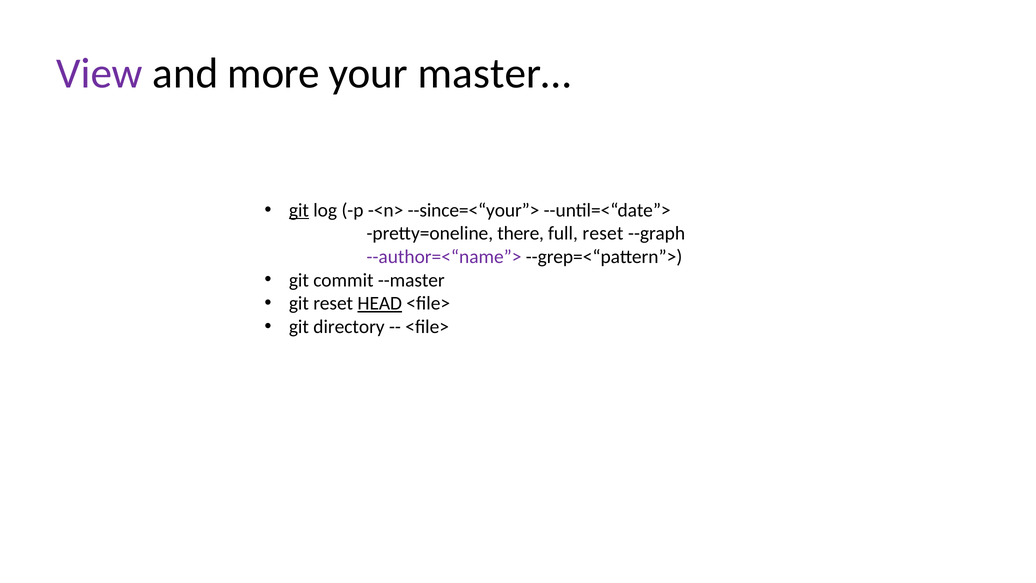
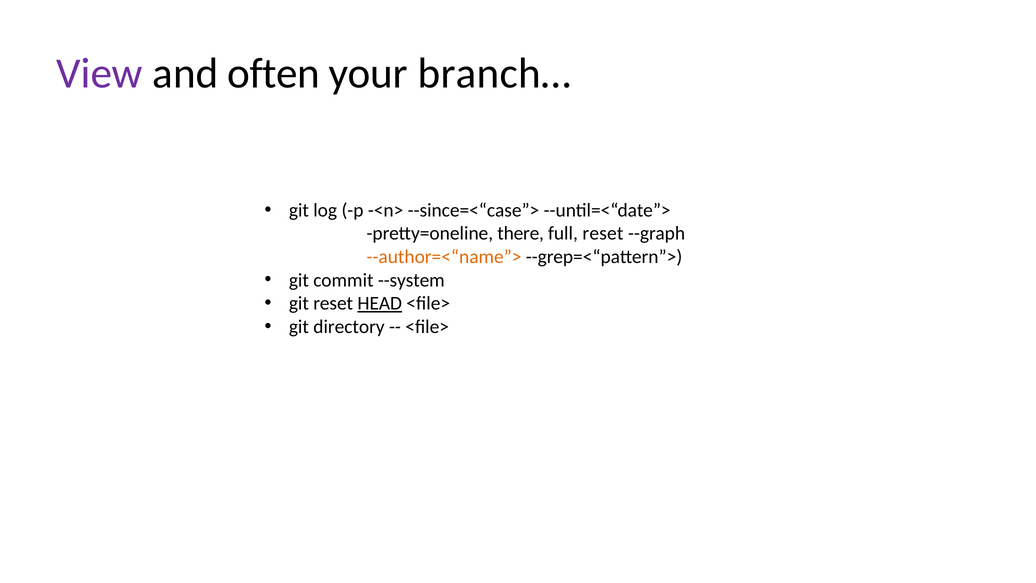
more: more -> often
master…: master… -> branch…
git at (299, 210) underline: present -> none
--since=<“your”>: --since=<“your”> -> --since=<“case”>
--author=<“name”> colour: purple -> orange
--master: --master -> --system
